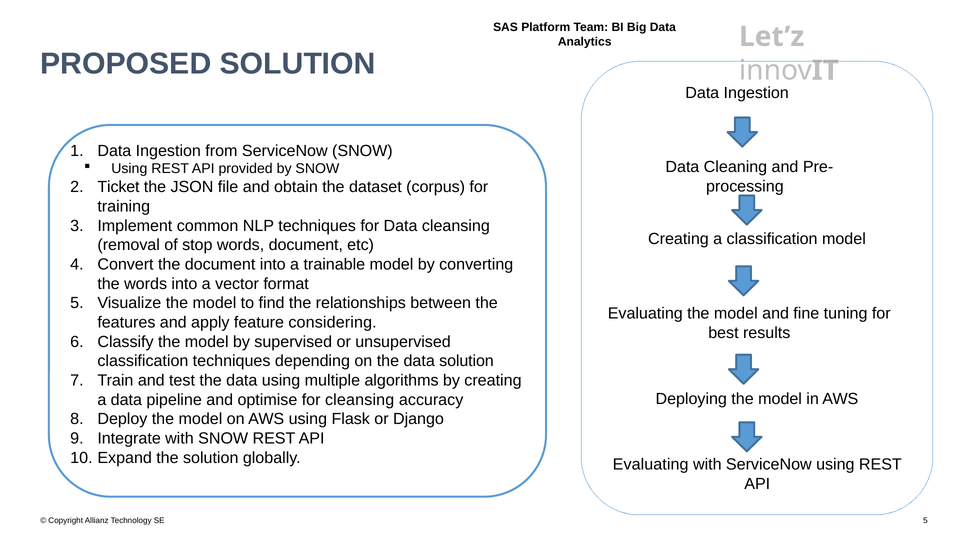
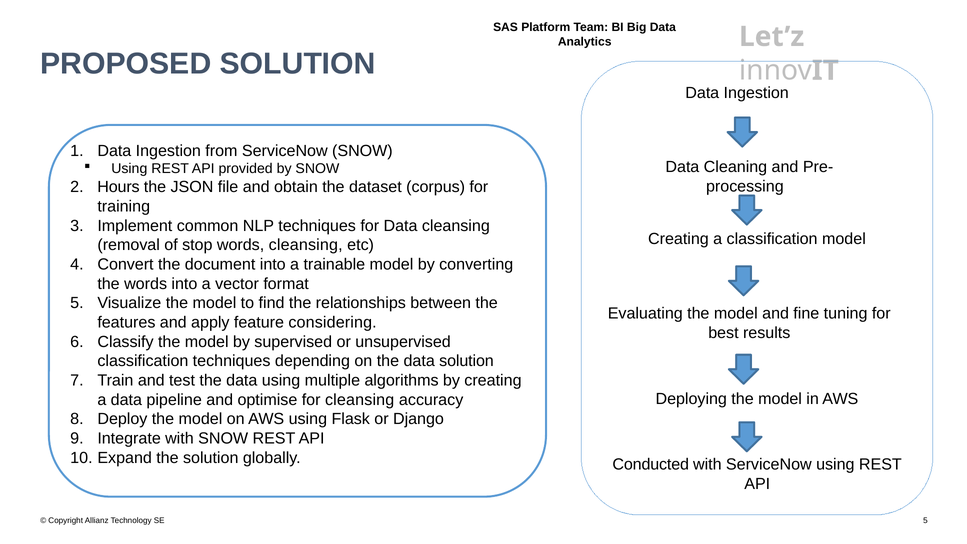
Ticket: Ticket -> Hours
words document: document -> cleansing
Evaluating at (651, 464): Evaluating -> Conducted
